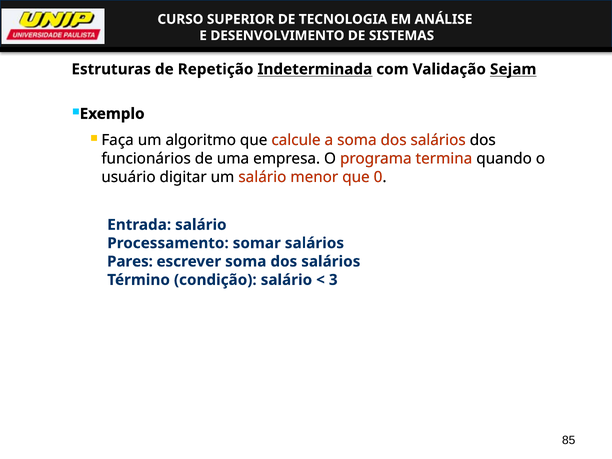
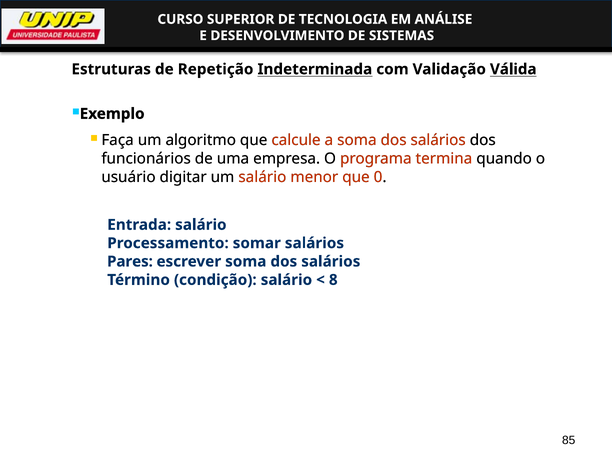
Sejam: Sejam -> Válida
3: 3 -> 8
